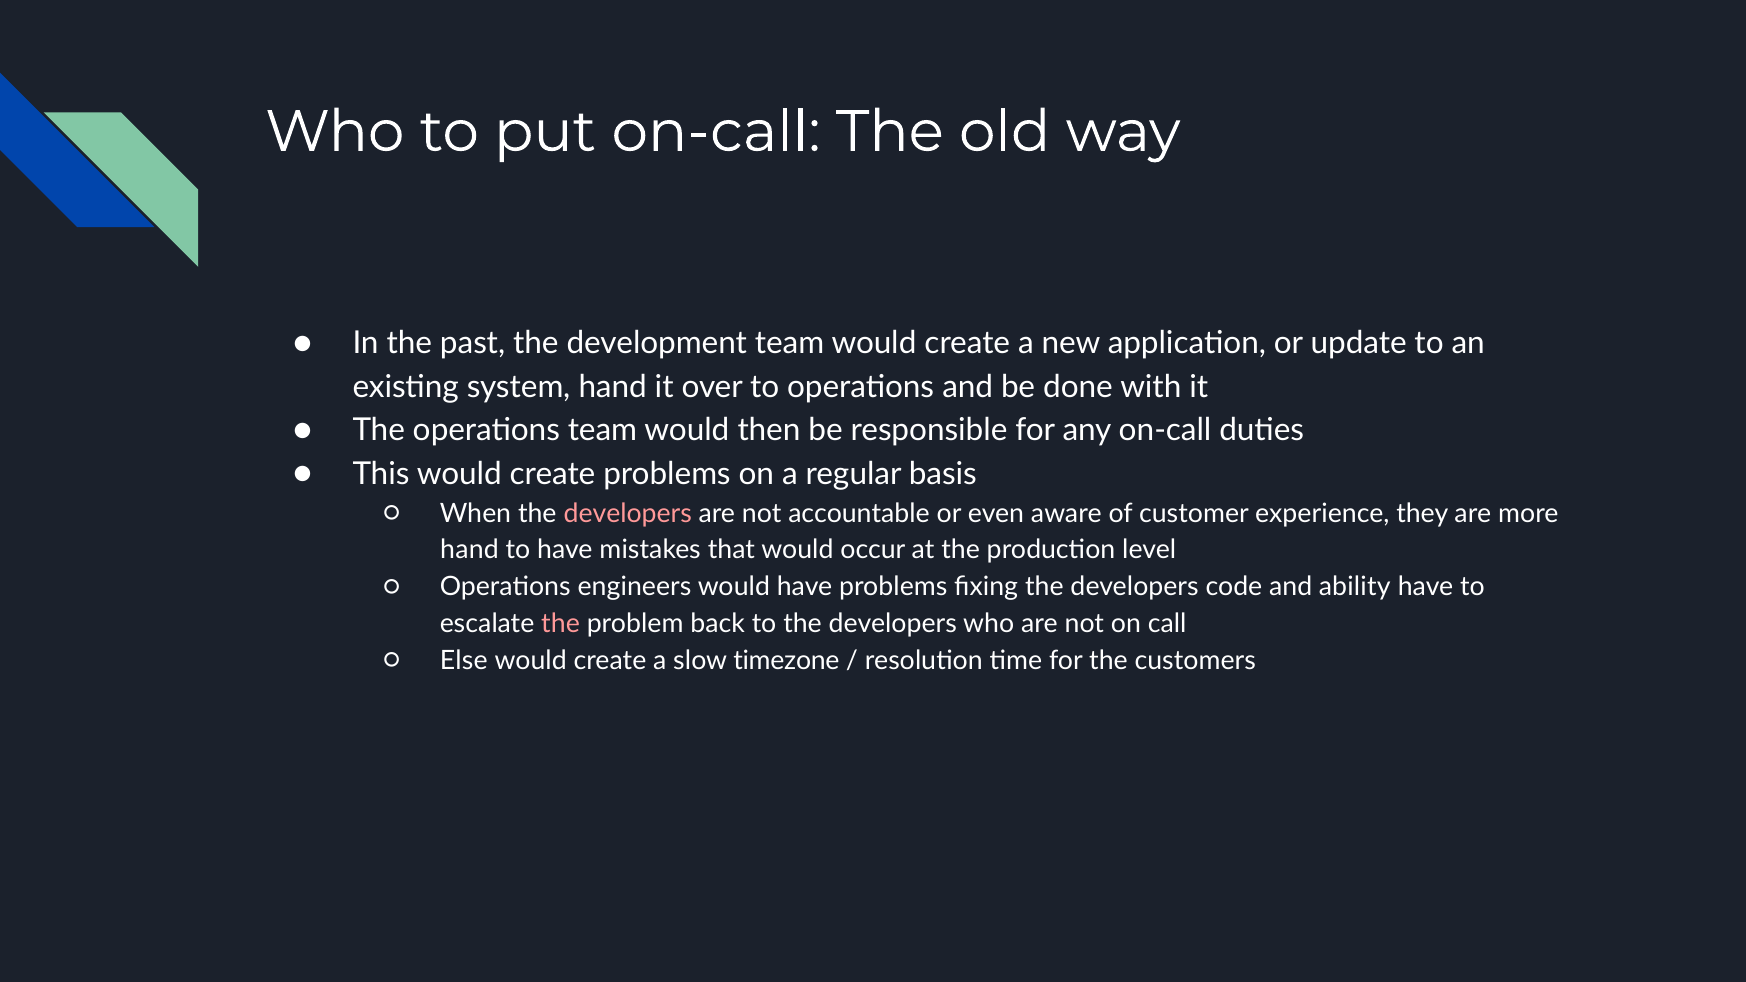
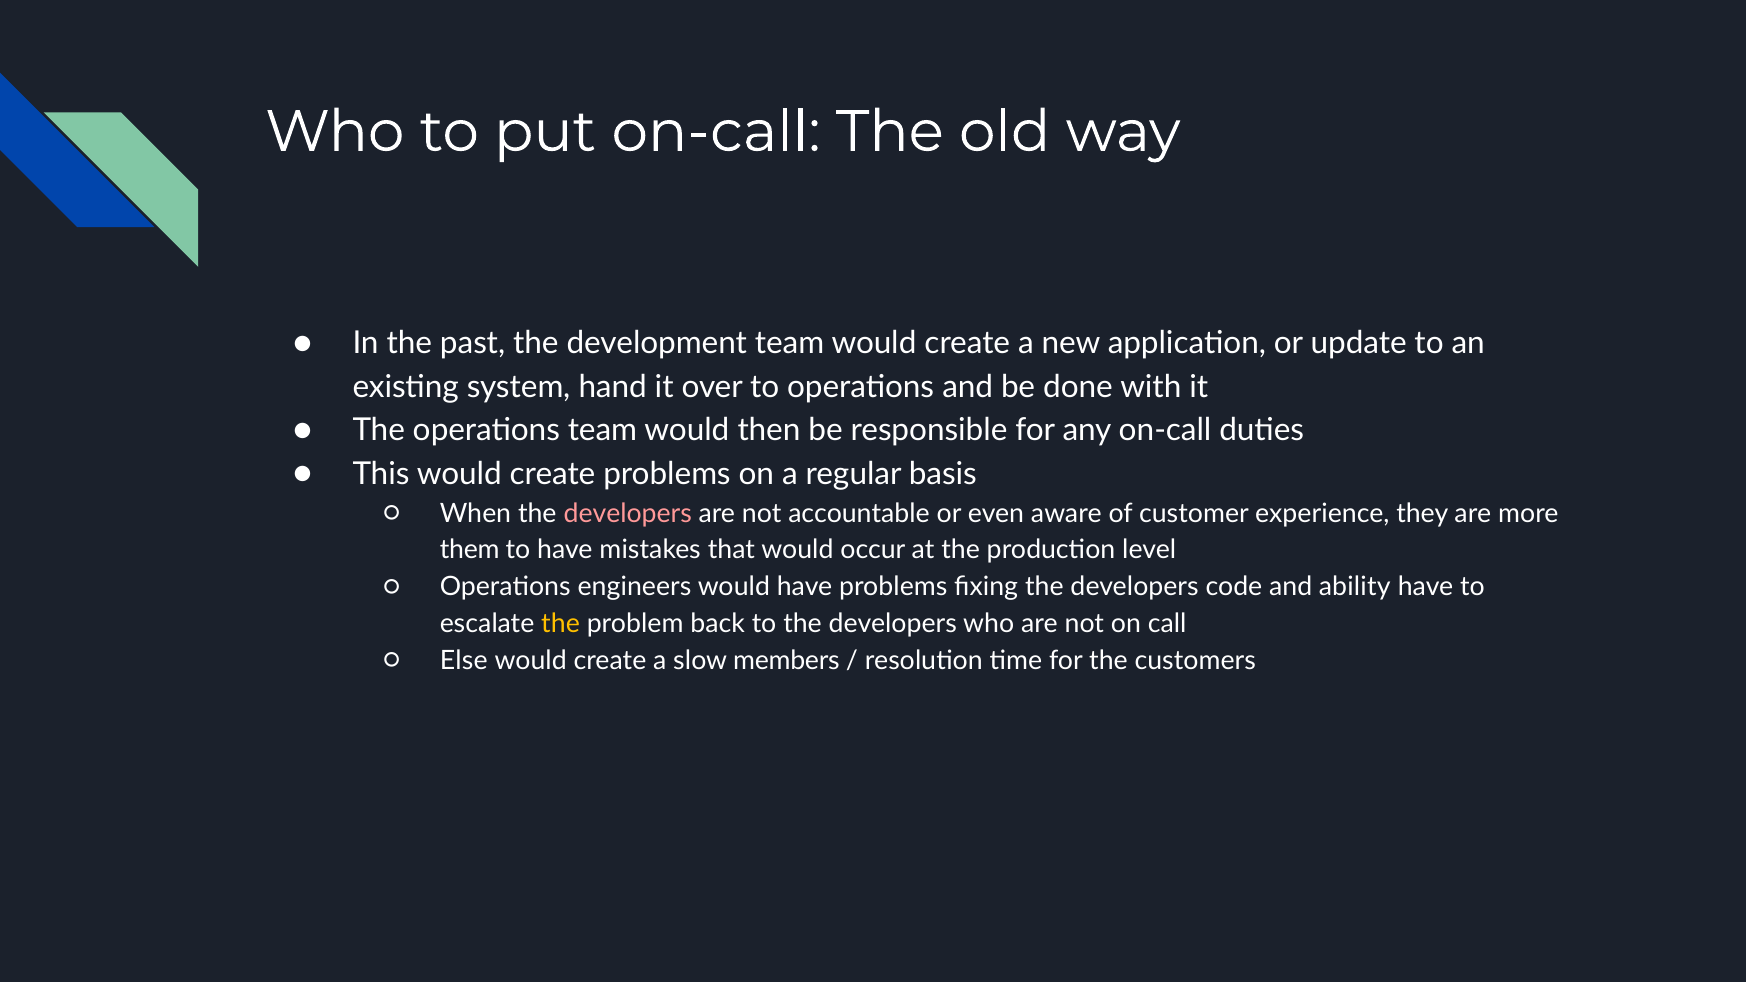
hand at (469, 550): hand -> them
the at (561, 624) colour: pink -> yellow
timezone: timezone -> members
